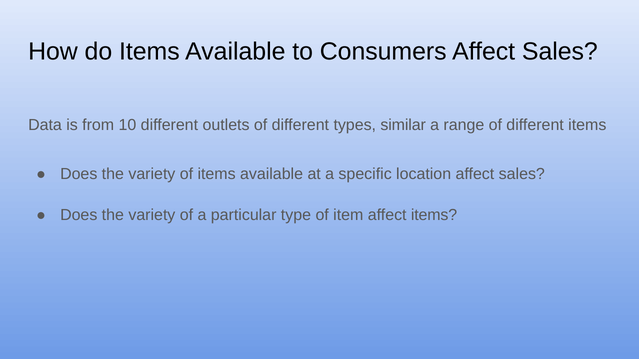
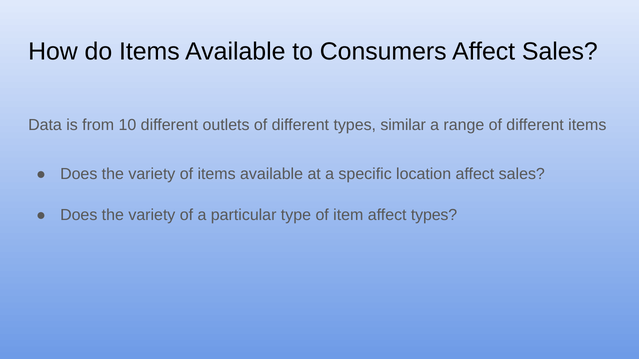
affect items: items -> types
